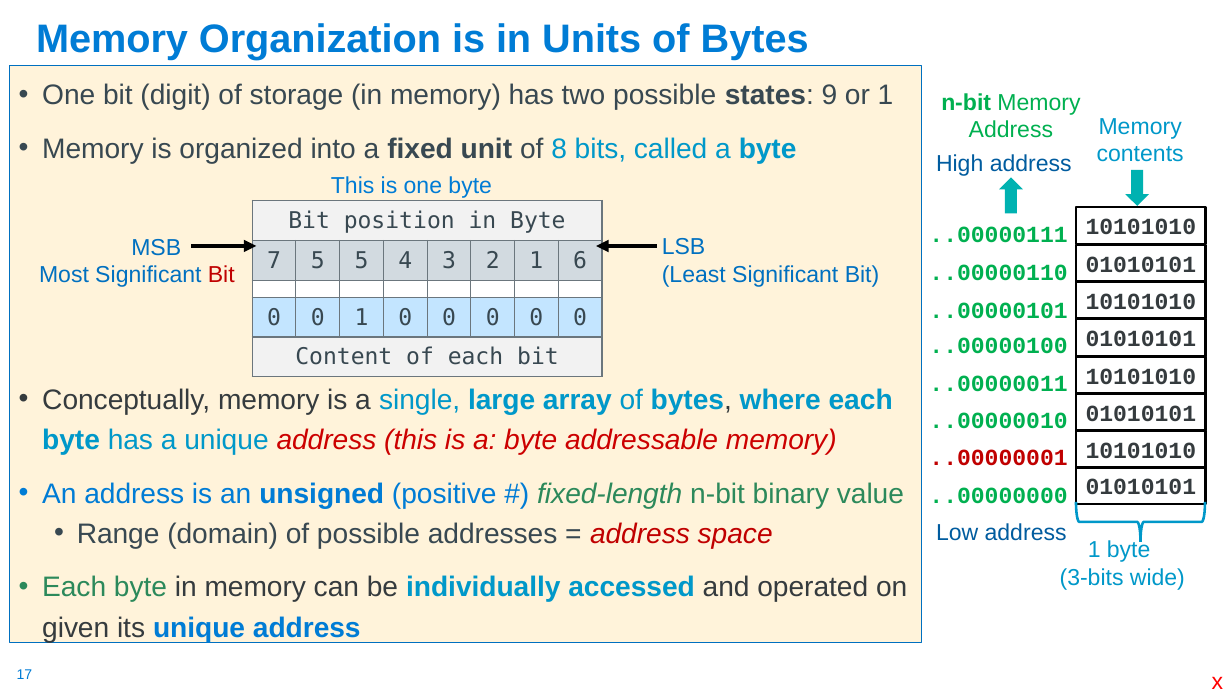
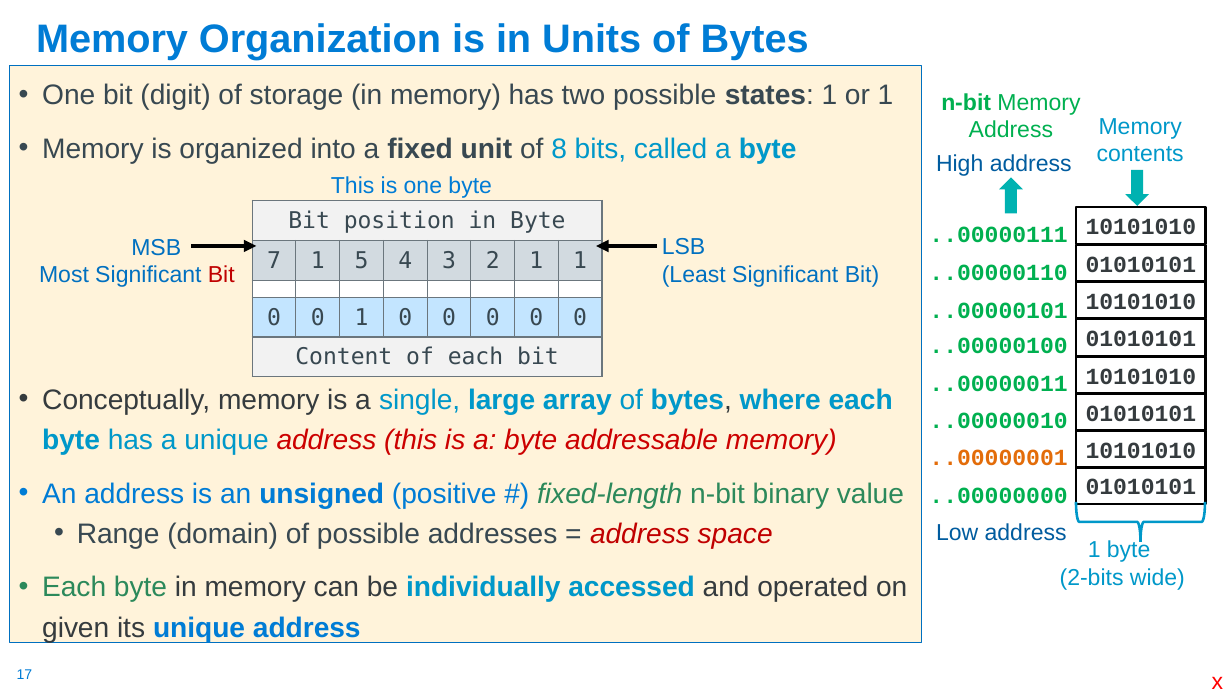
states 9: 9 -> 1
7 5: 5 -> 1
1 6: 6 -> 1
..00000001 colour: red -> orange
3-bits: 3-bits -> 2-bits
